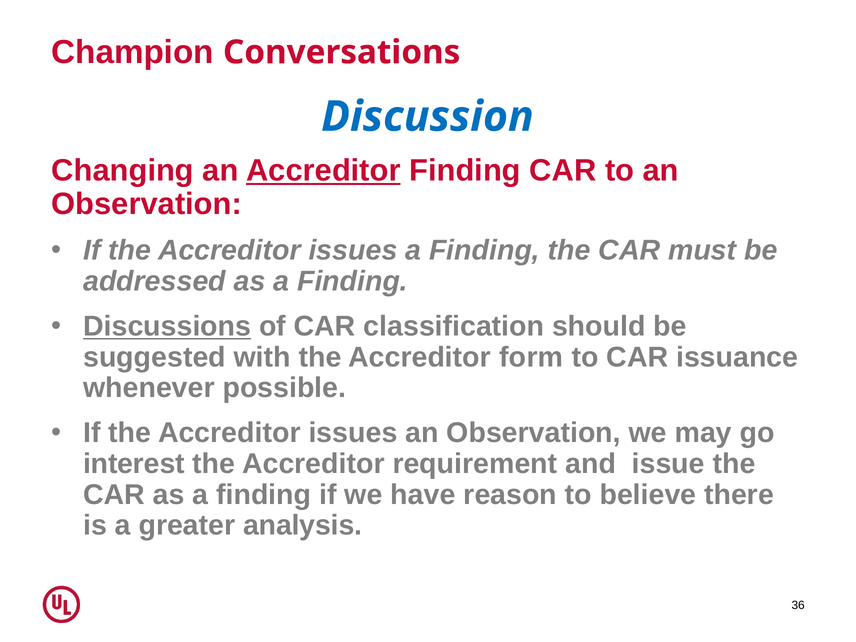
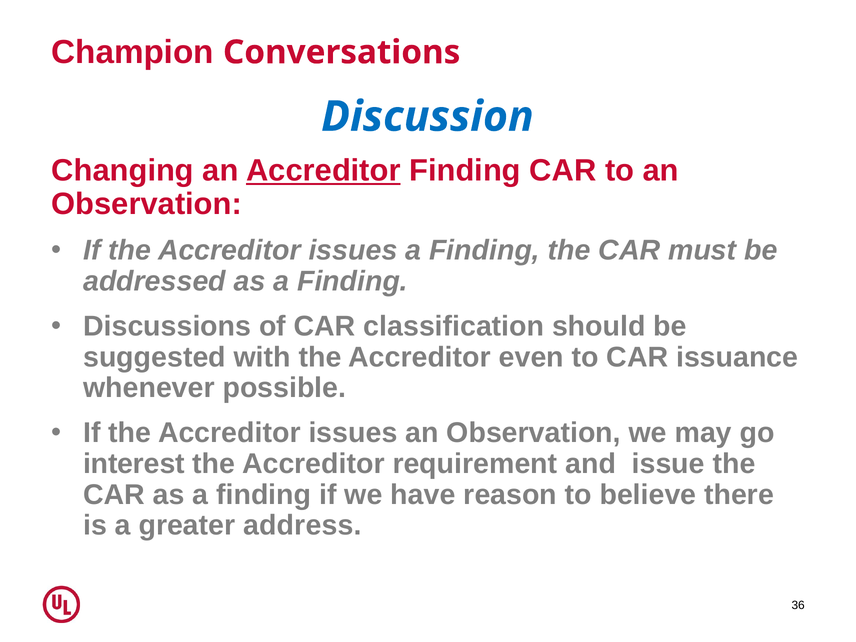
Discussions underline: present -> none
form: form -> even
analysis: analysis -> address
